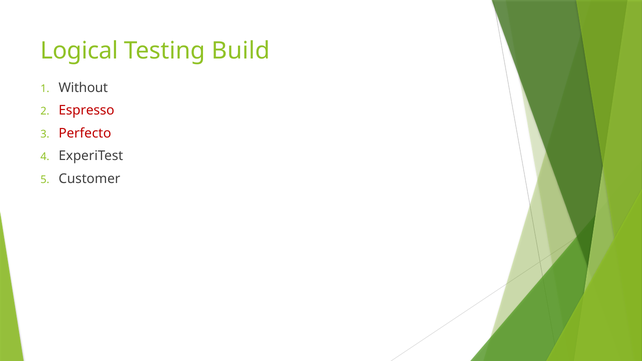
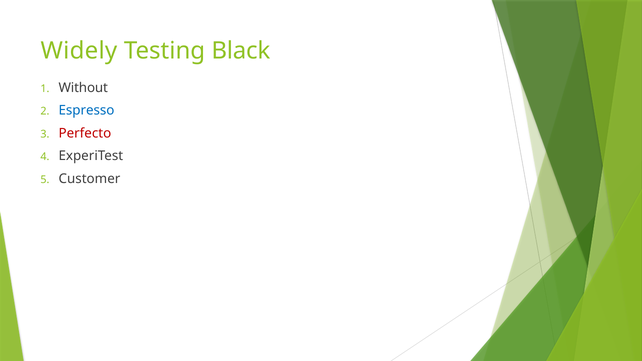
Logical: Logical -> Widely
Build: Build -> Black
Espresso colour: red -> blue
